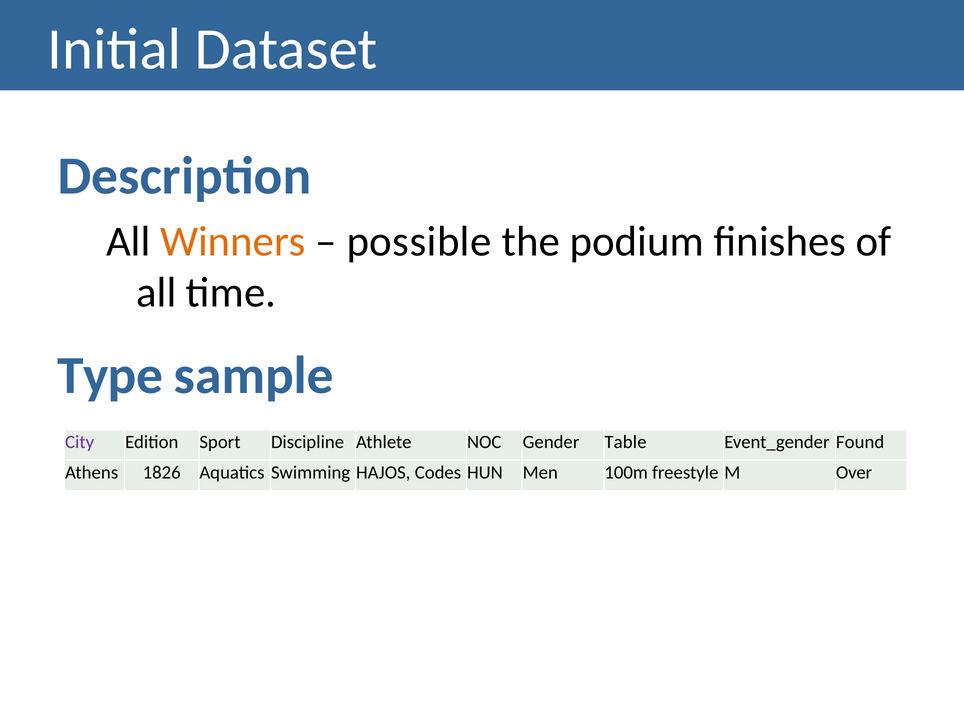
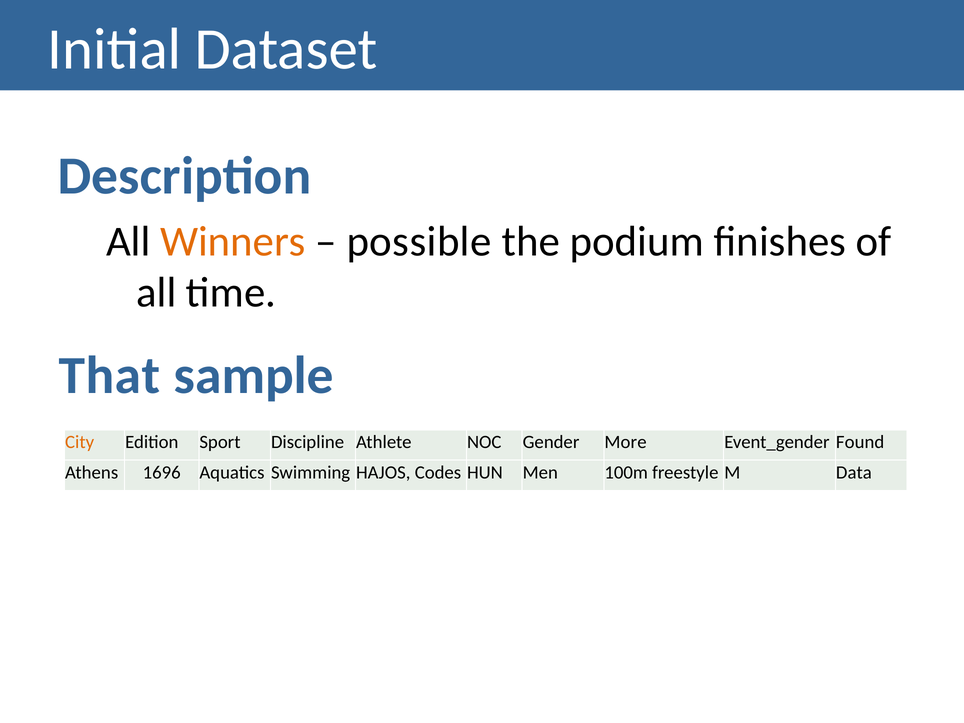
Type: Type -> That
City colour: purple -> orange
Table: Table -> More
1826: 1826 -> 1696
Over: Over -> Data
